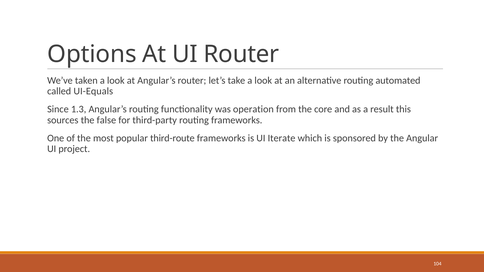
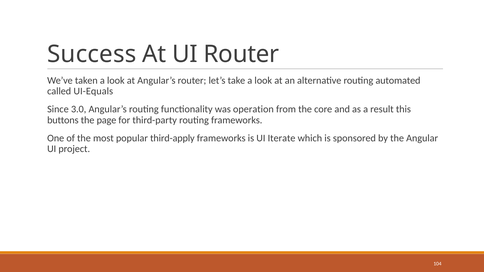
Options: Options -> Success
1.3: 1.3 -> 3.0
sources: sources -> buttons
false: false -> page
third-route: third-route -> third-apply
